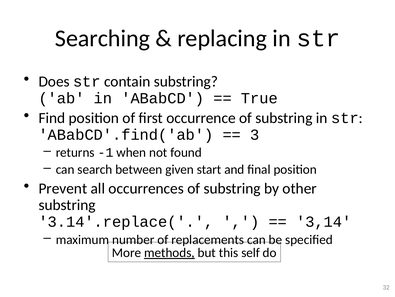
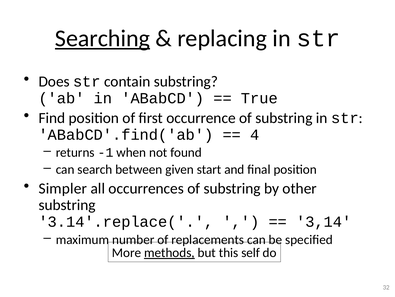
Searching underline: none -> present
3: 3 -> 4
Prevent: Prevent -> Simpler
